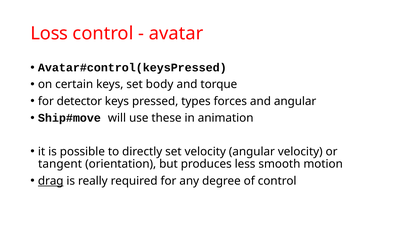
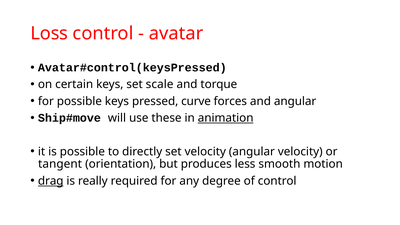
body: body -> scale
for detector: detector -> possible
types: types -> curve
animation underline: none -> present
